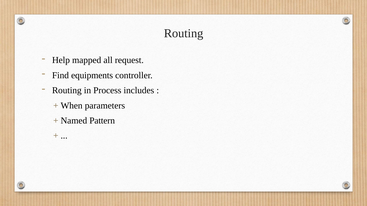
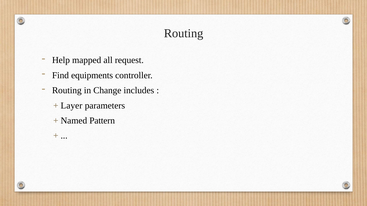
Process: Process -> Change
When: When -> Layer
